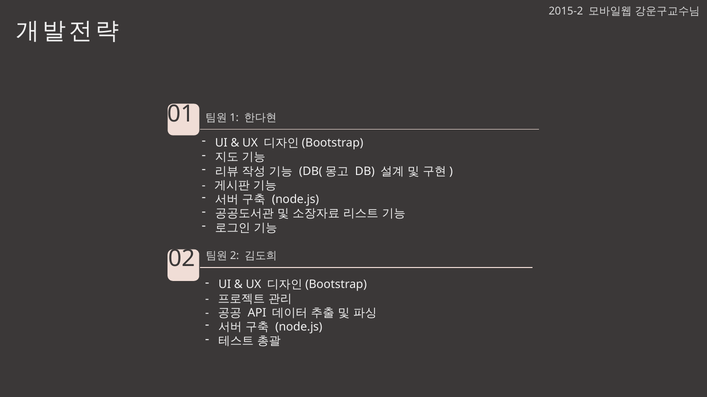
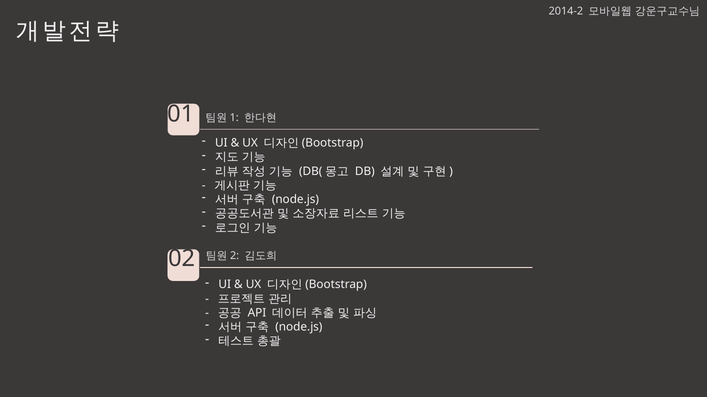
2015-2: 2015-2 -> 2014-2
